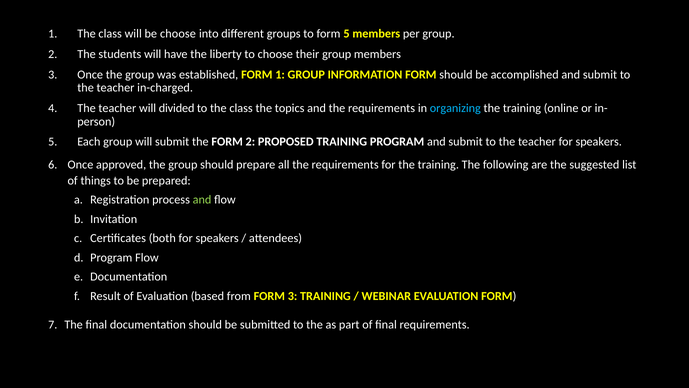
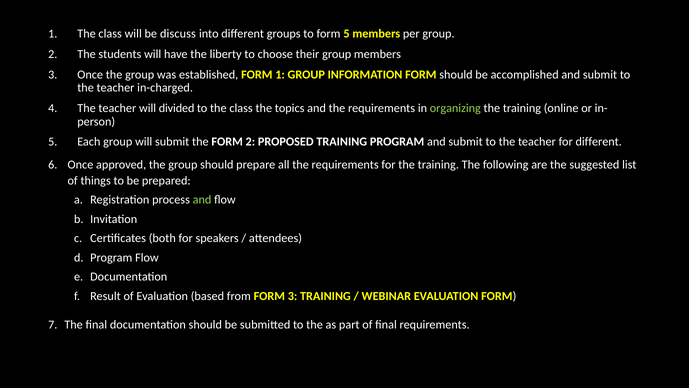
be choose: choose -> discuss
organizing colour: light blue -> light green
teacher for speakers: speakers -> different
